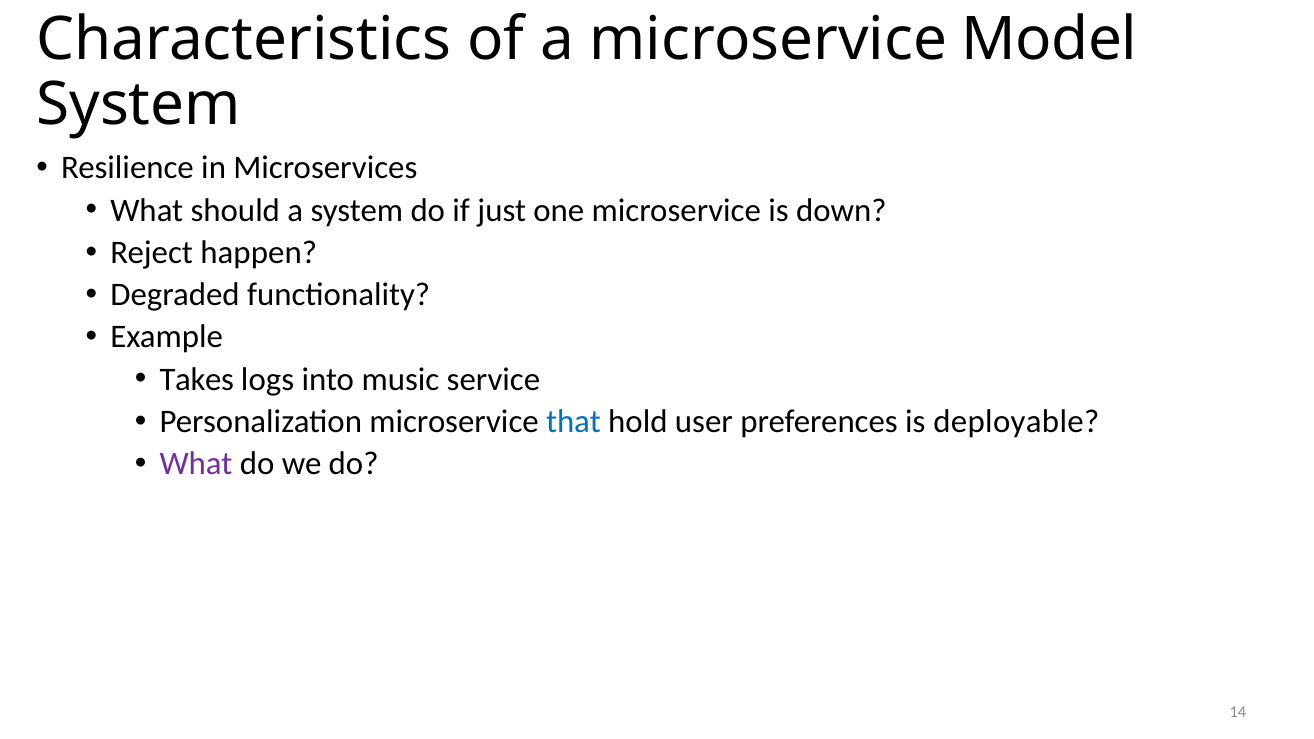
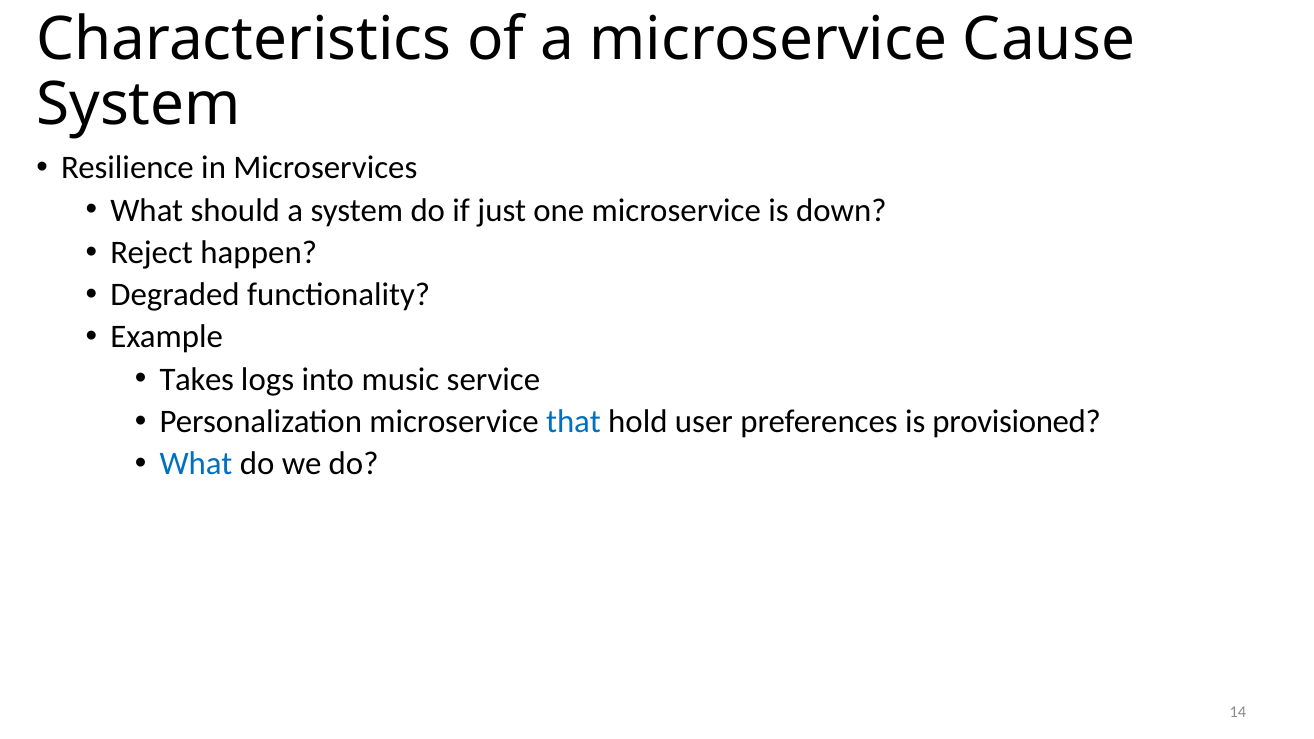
Model: Model -> Cause
deployable: deployable -> provisioned
What at (196, 464) colour: purple -> blue
